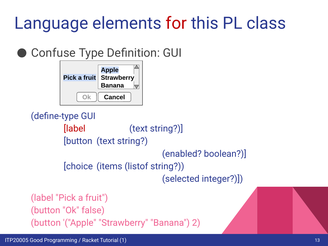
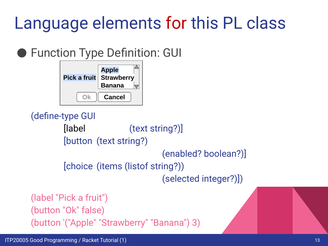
Confuse: Confuse -> Function
label at (75, 129) colour: red -> black
2: 2 -> 3
